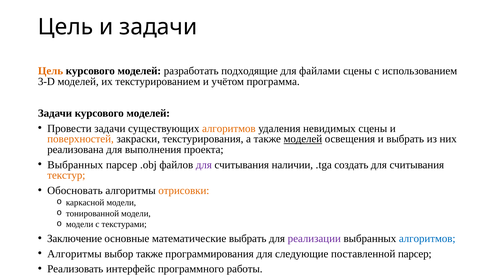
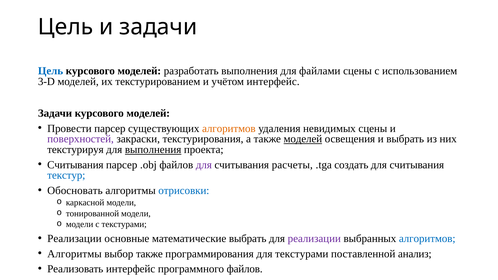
Цель at (51, 71) colour: orange -> blue
разработать подходящие: подходящие -> выполнения
учётом программа: программа -> интерфейс
Провести задачи: задачи -> парсер
поверхностей colour: orange -> purple
реализована: реализована -> текстурируя
выполнения at (153, 150) underline: none -> present
Выбранных at (75, 165): Выбранных -> Считывания
наличии: наличии -> расчеты
текстур colour: orange -> blue
отрисовки colour: orange -> blue
Заключение at (75, 239): Заключение -> Реализации
для следующие: следующие -> текстурами
поставленной парсер: парсер -> анализ
программного работы: работы -> файлов
